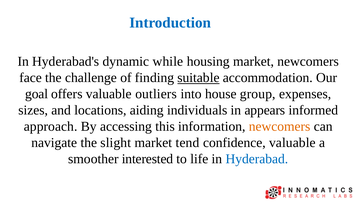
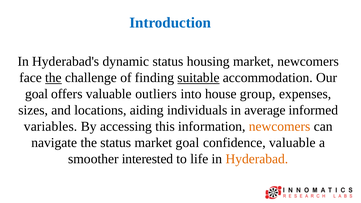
dynamic while: while -> status
the at (53, 78) underline: none -> present
appears: appears -> average
approach: approach -> variables
the slight: slight -> status
market tend: tend -> goal
Hyderabad colour: blue -> orange
